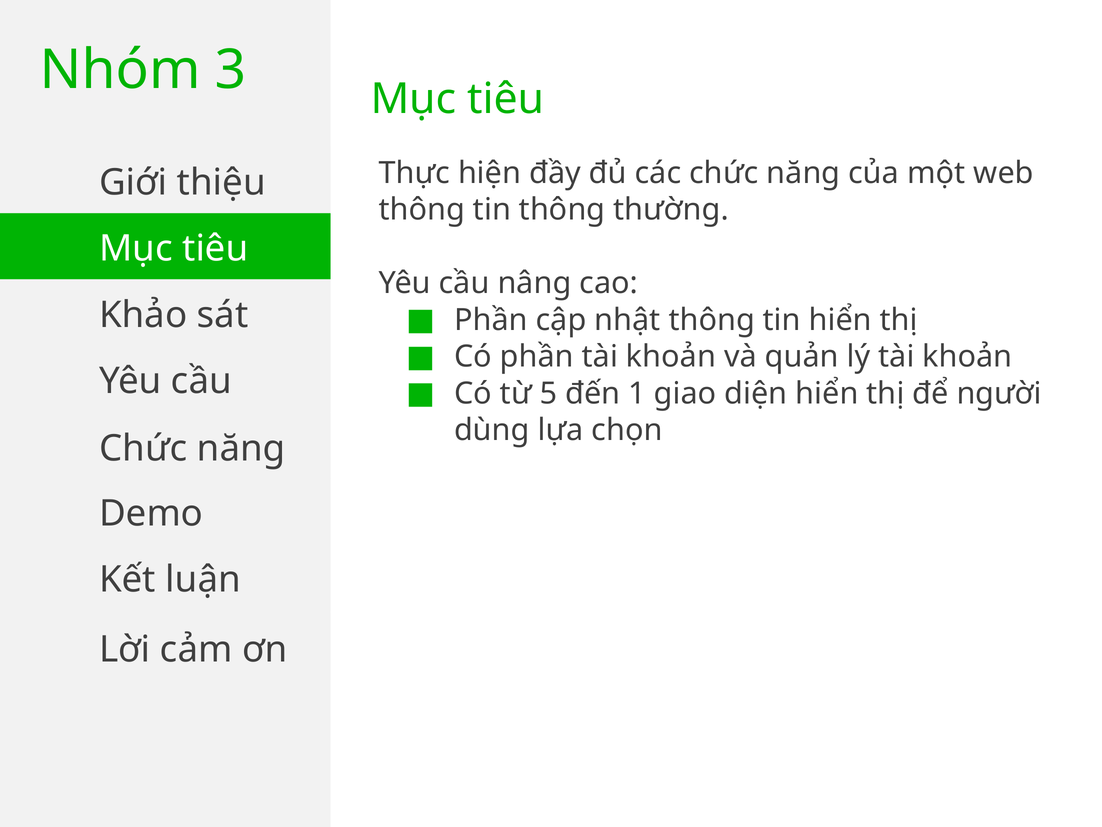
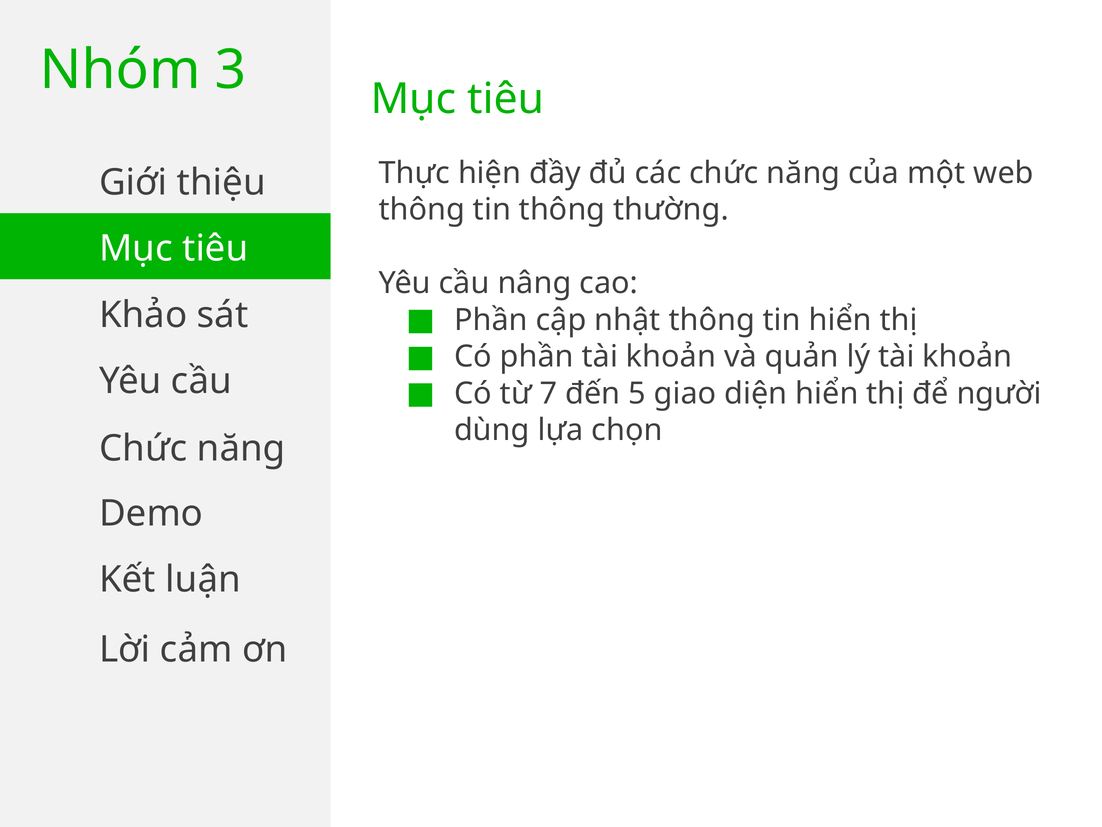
5: 5 -> 7
1: 1 -> 5
